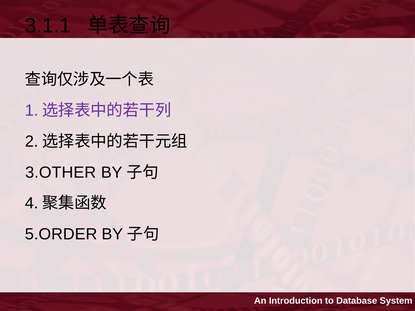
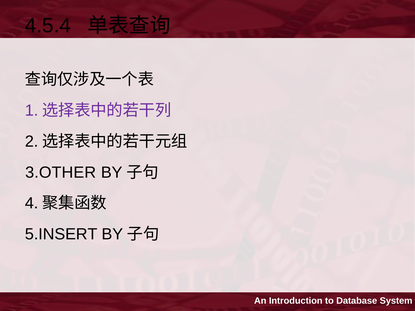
3.1.1: 3.1.1 -> 4.5.4
5.ORDER: 5.ORDER -> 5.INSERT
